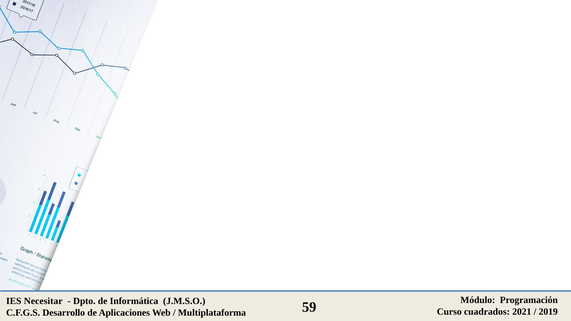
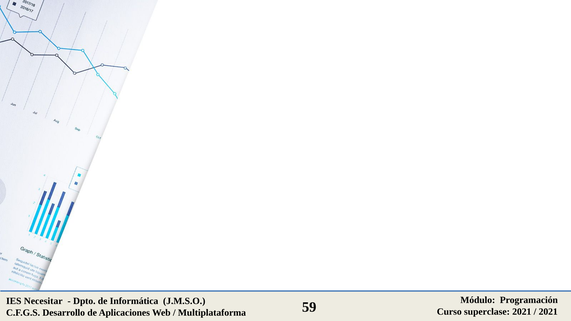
cuadrados: cuadrados -> superclase
2019 at (548, 312): 2019 -> 2021
